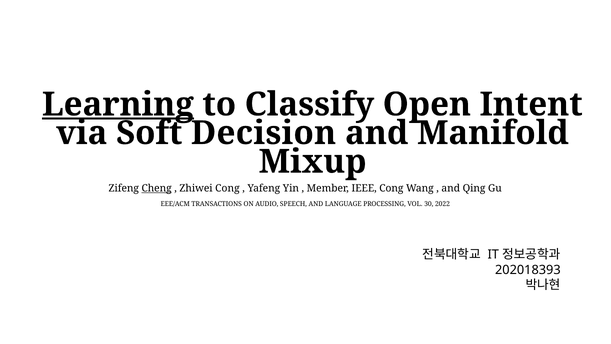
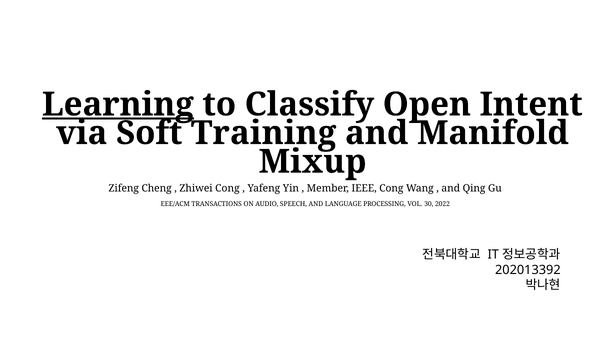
Decision: Decision -> Training
Cheng underline: present -> none
202018393: 202018393 -> 202013392
